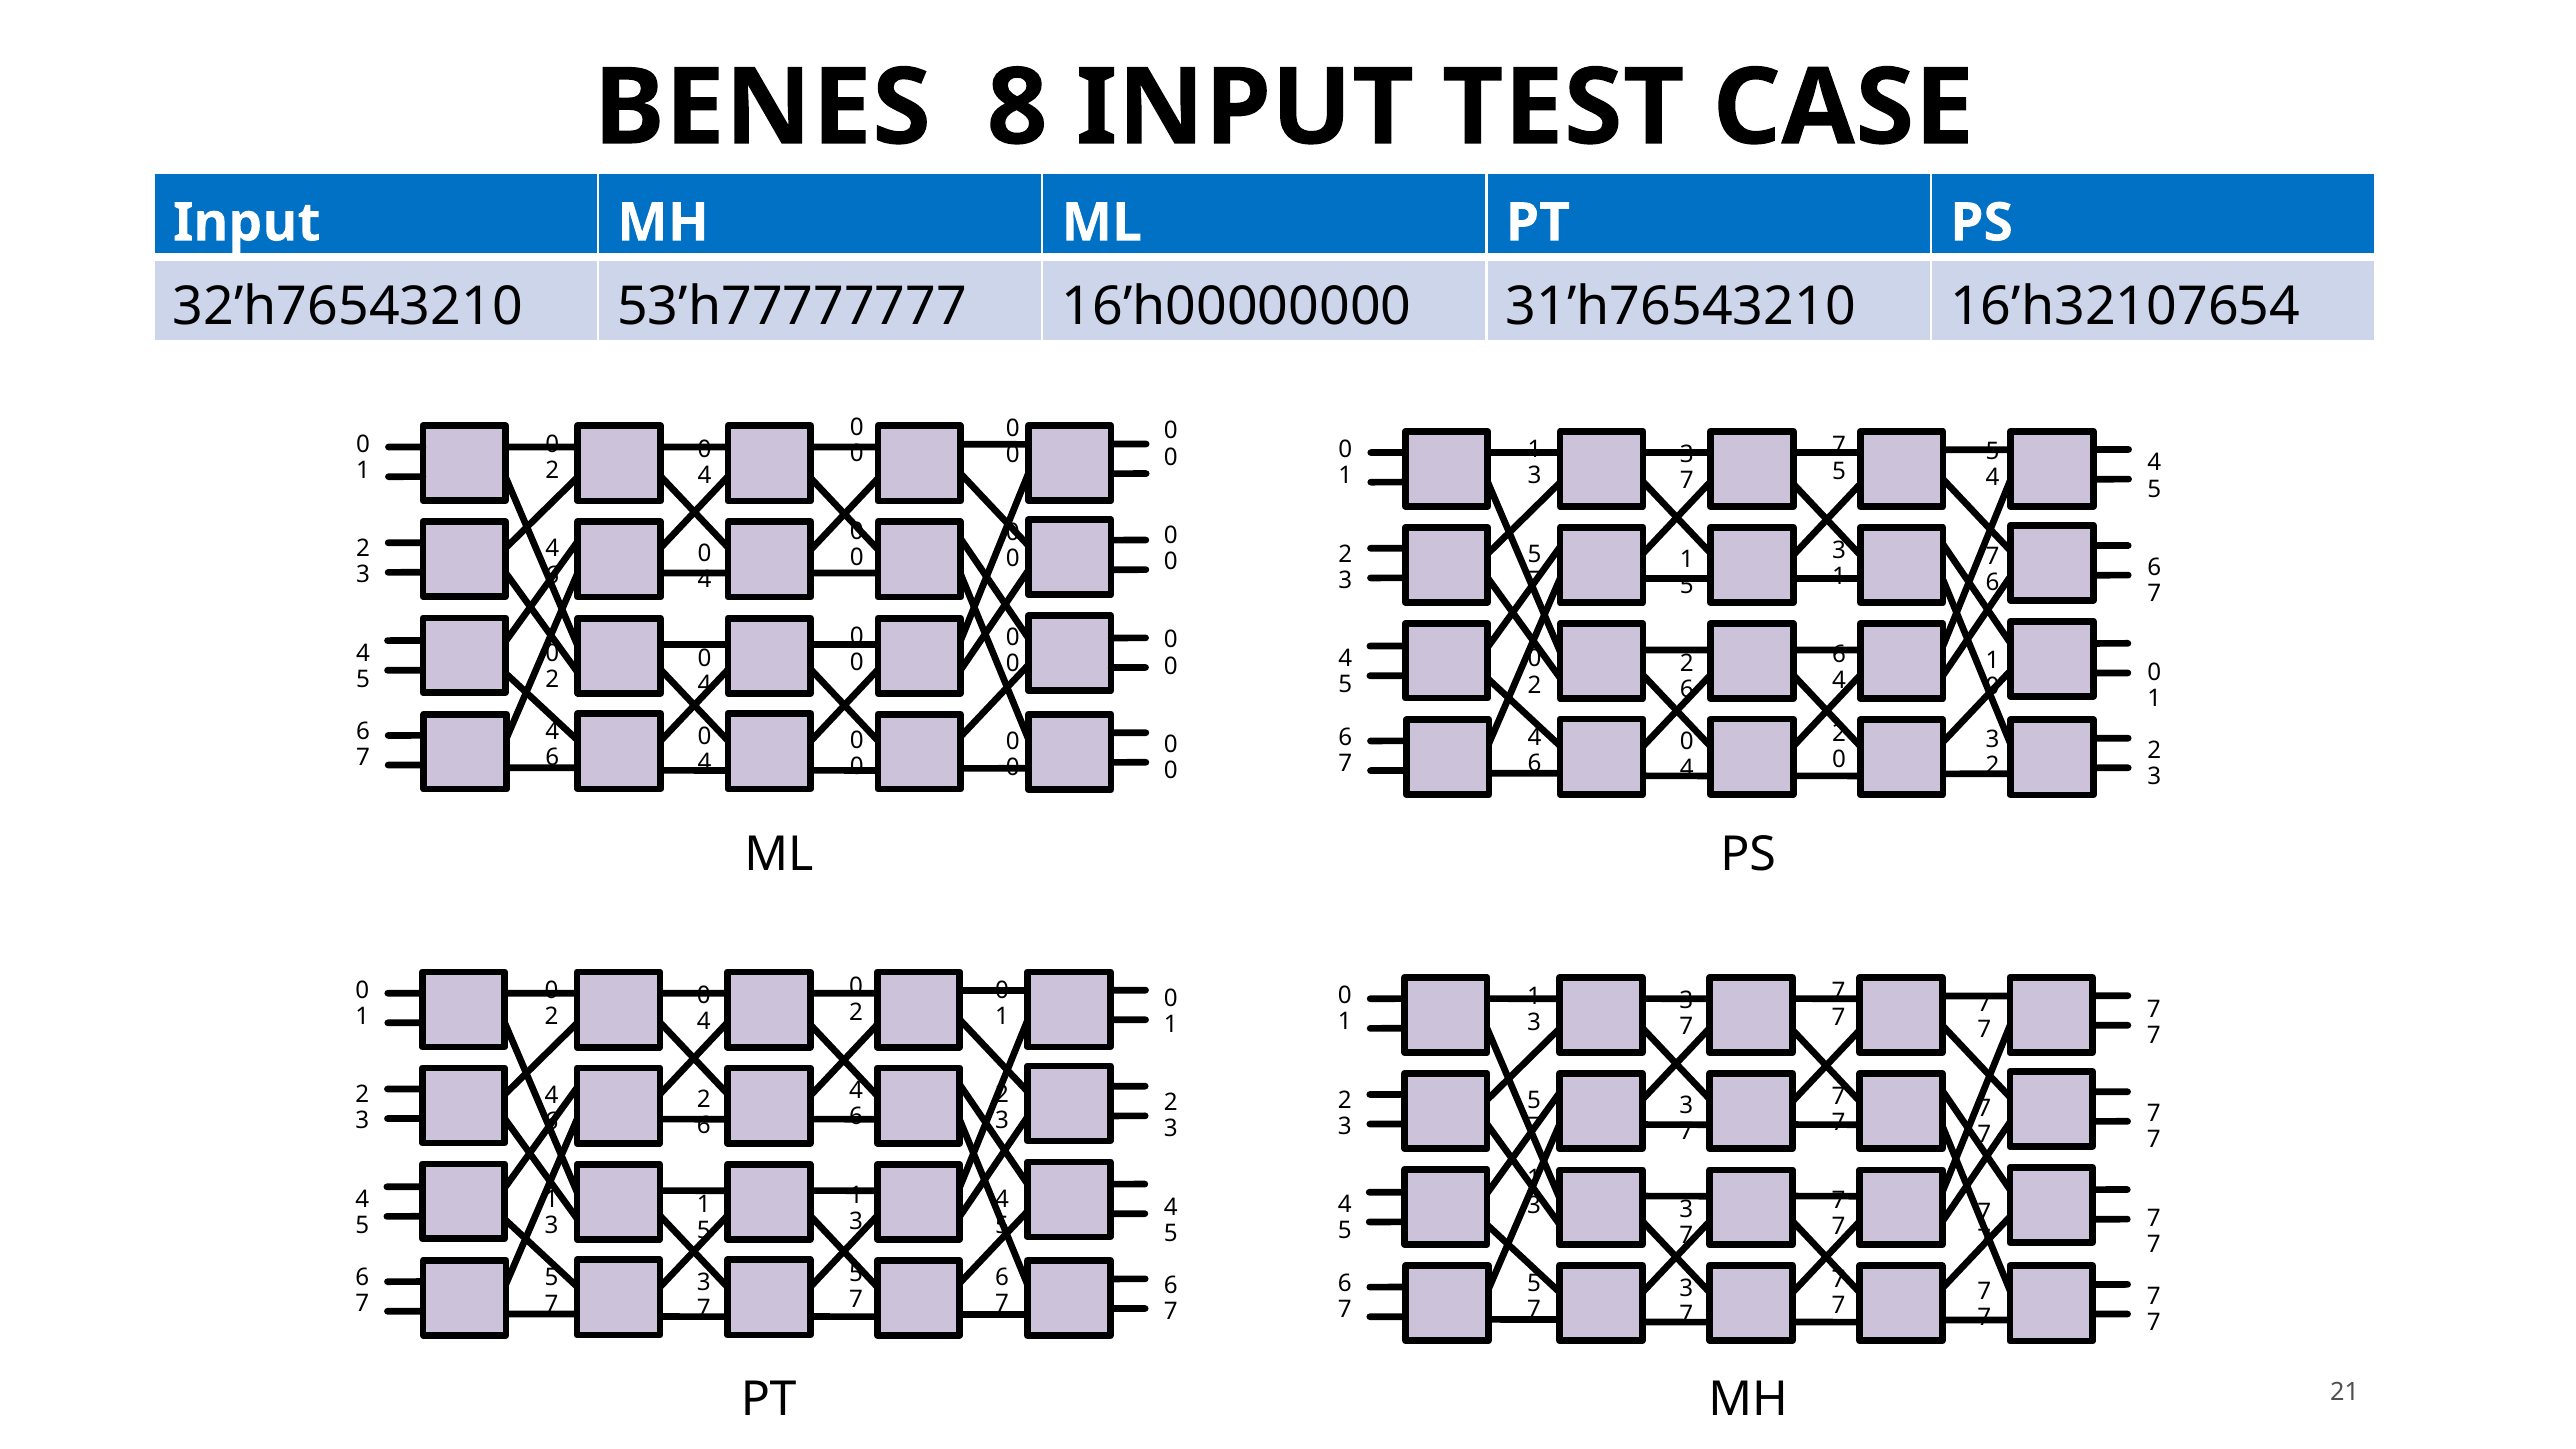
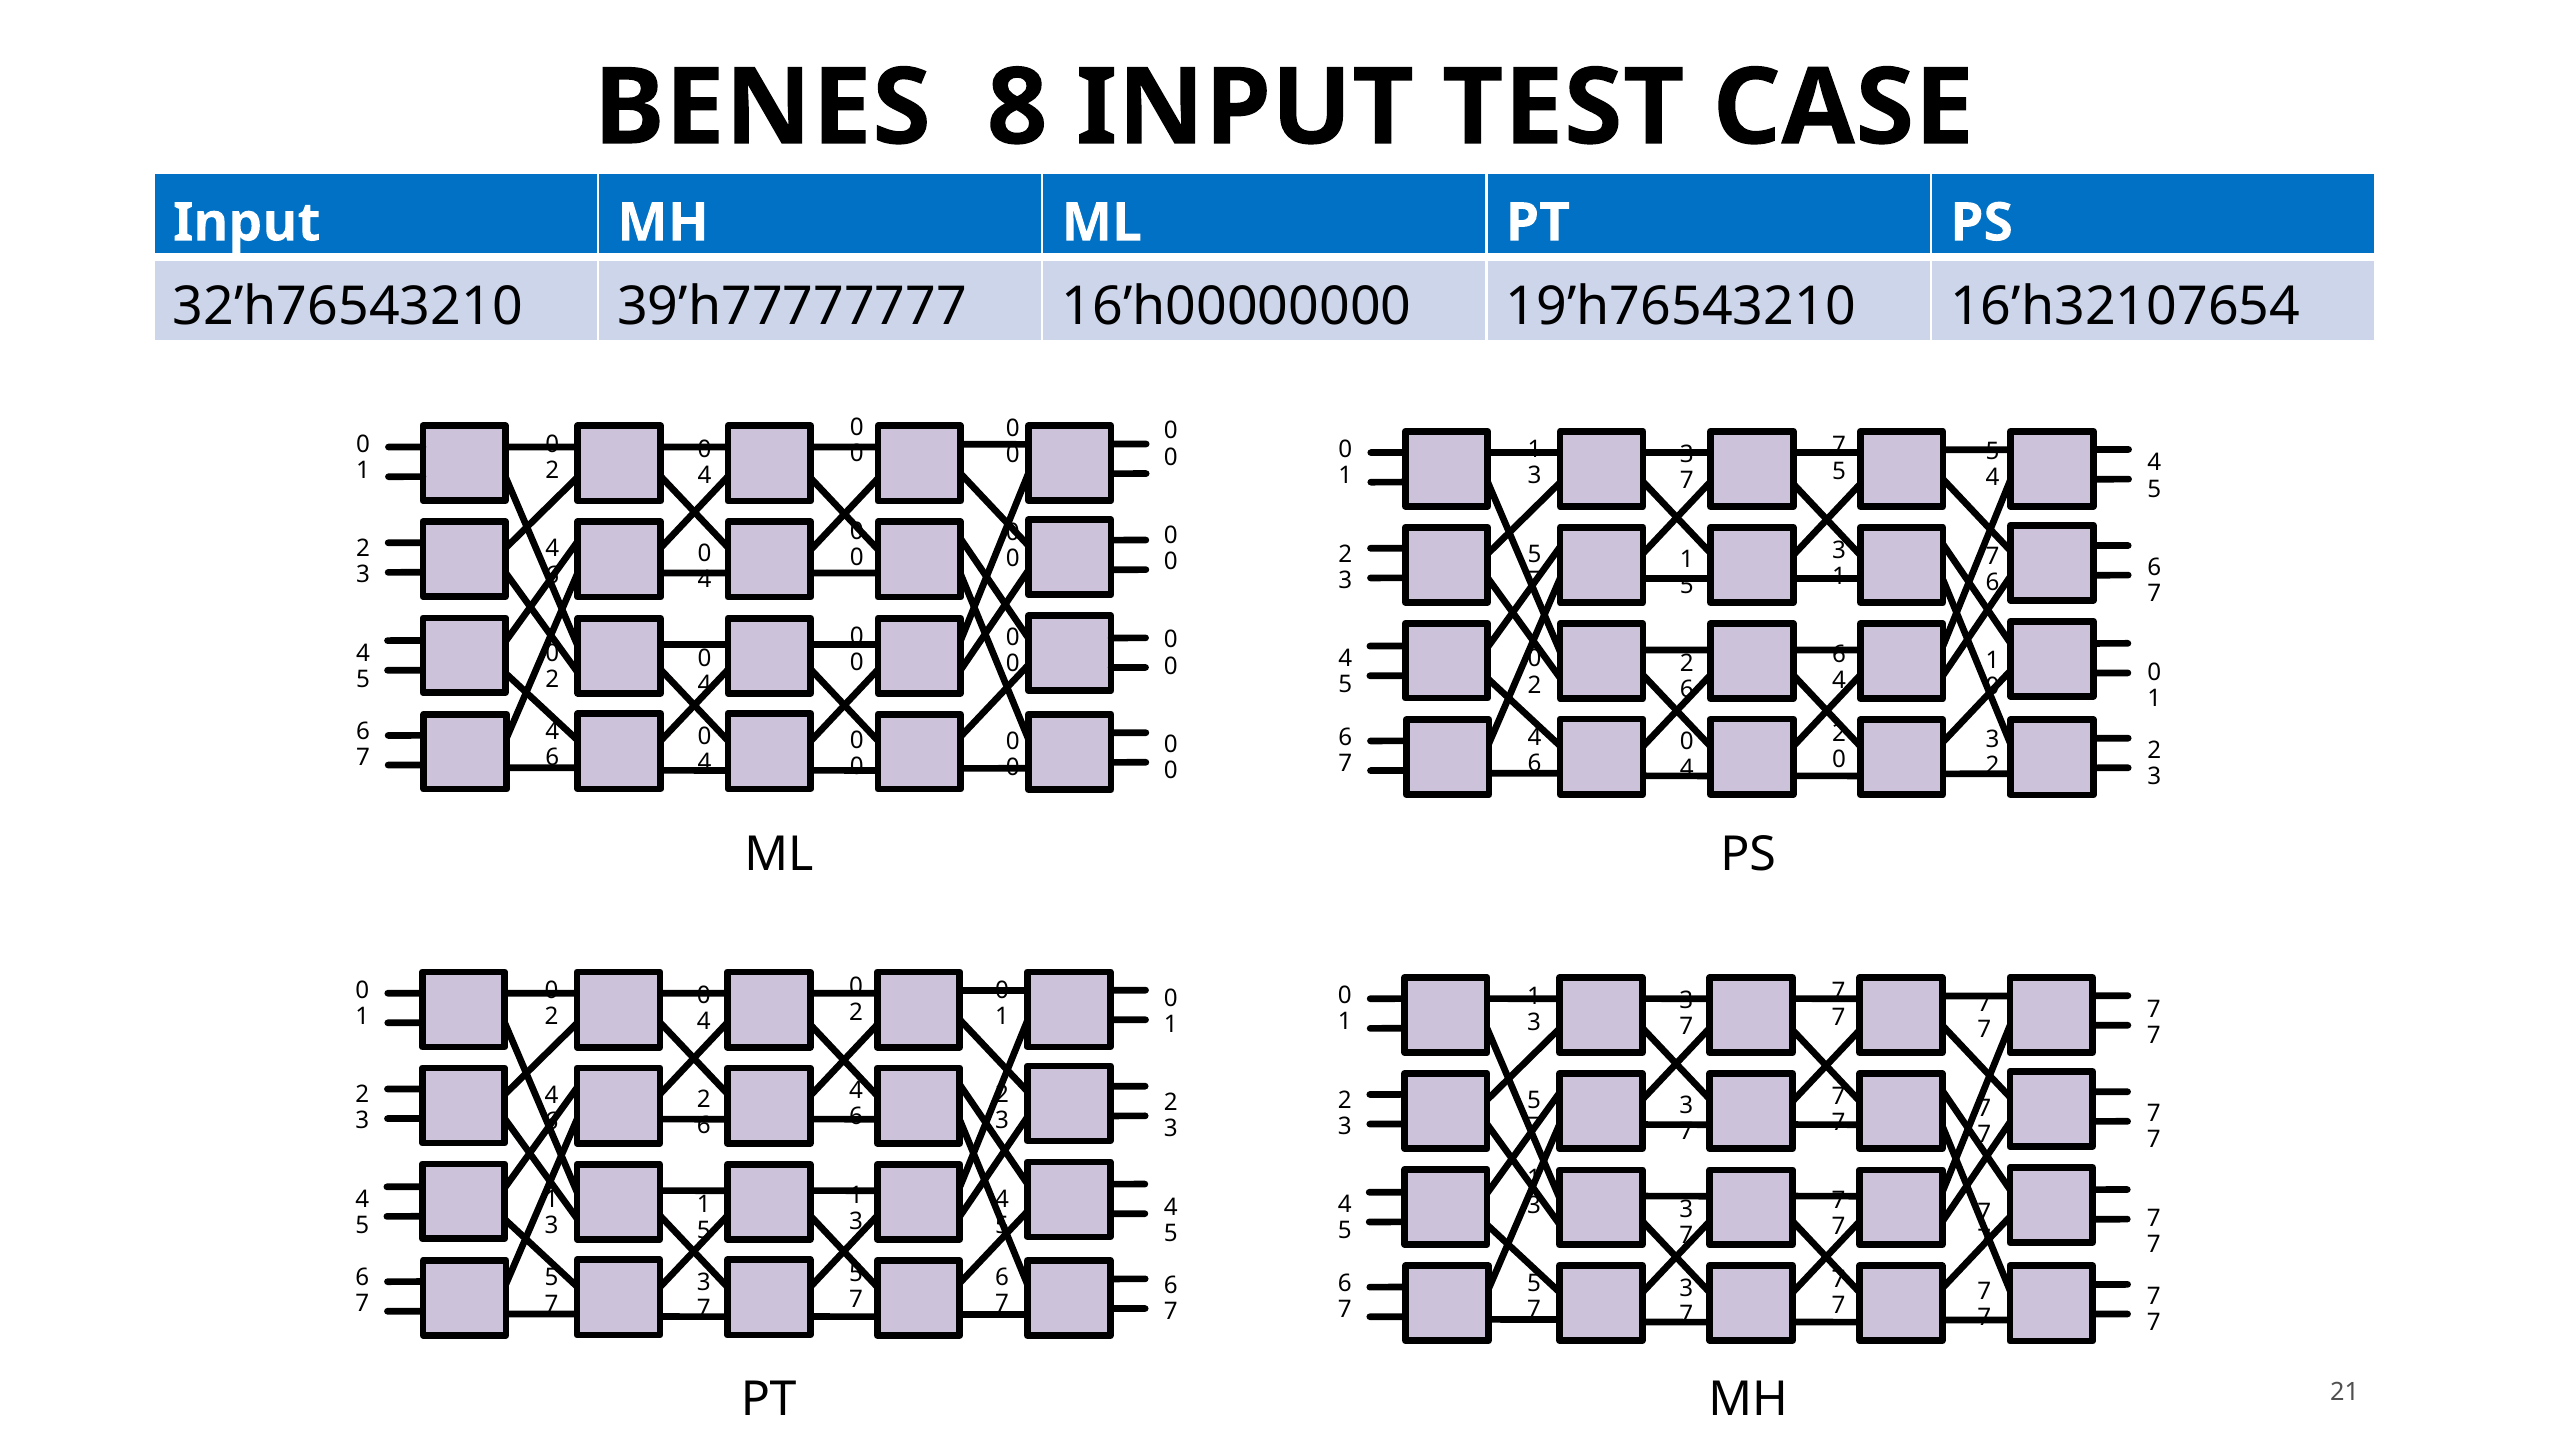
53’h77777777: 53’h77777777 -> 39’h77777777
31’h76543210: 31’h76543210 -> 19’h76543210
